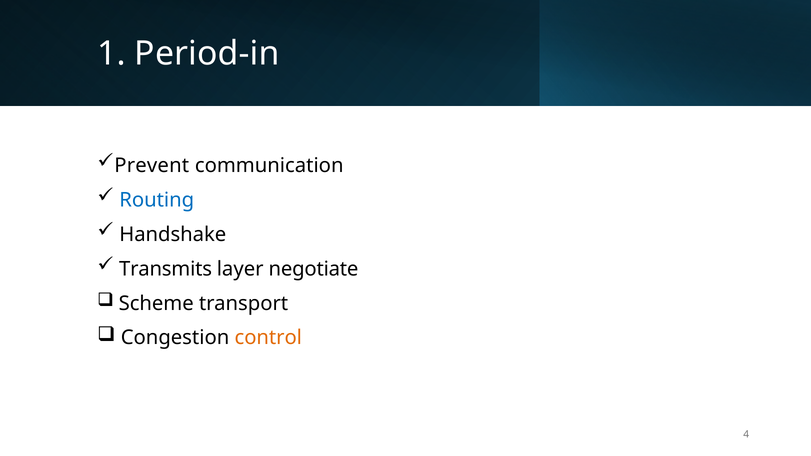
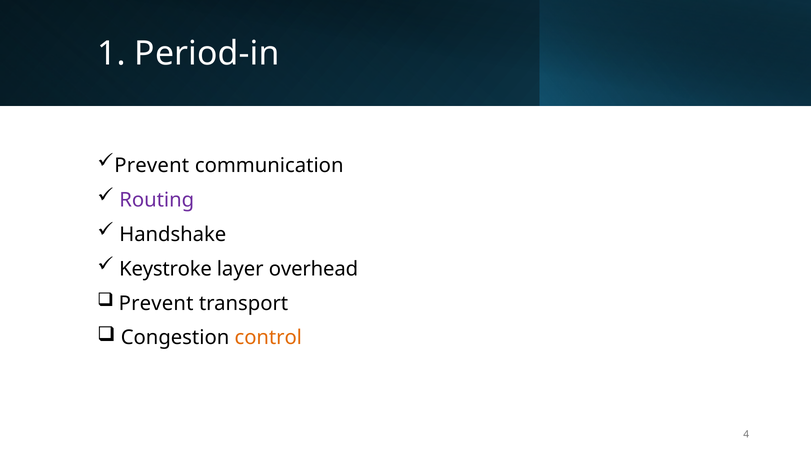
Routing colour: blue -> purple
Transmits: Transmits -> Keystroke
negotiate: negotiate -> overhead
Scheme at (156, 303): Scheme -> Prevent
